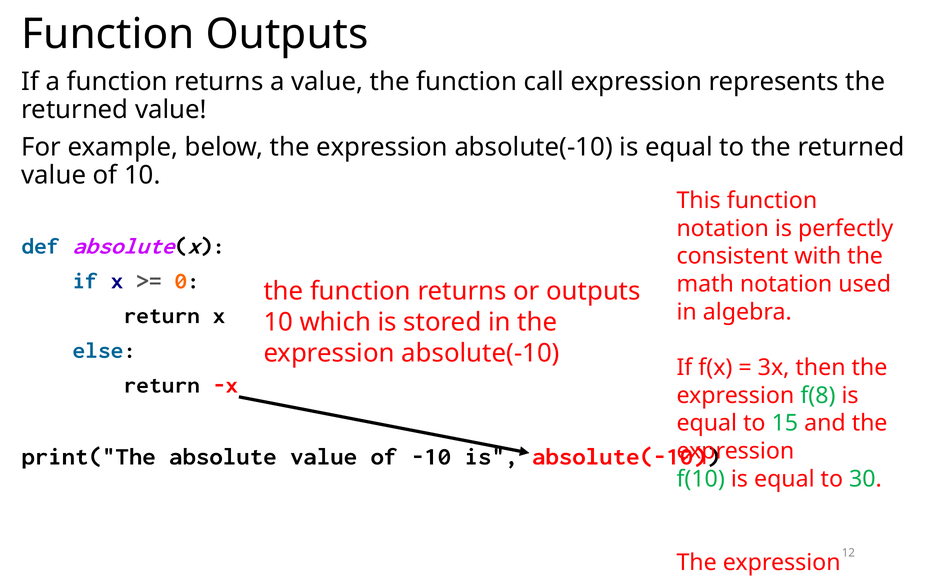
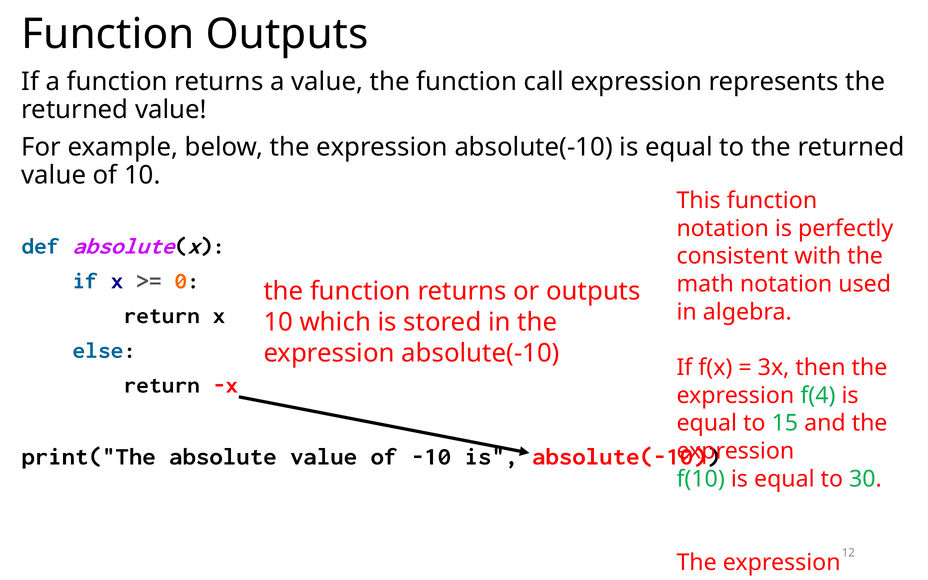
f(8: f(8 -> f(4
